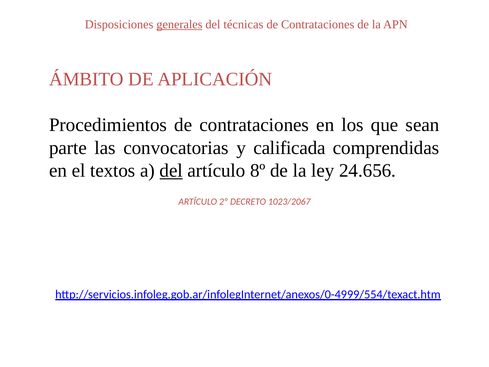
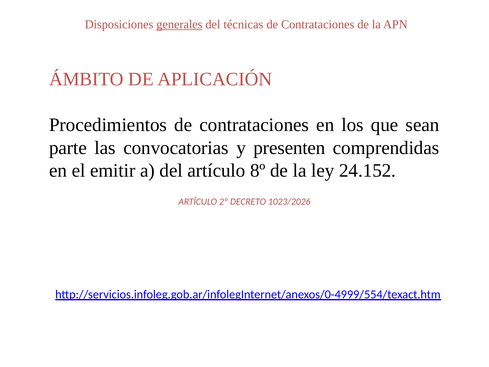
calificada: calificada -> presenten
textos: textos -> emitir
del at (171, 170) underline: present -> none
24.656: 24.656 -> 24.152
1023/2067: 1023/2067 -> 1023/2026
